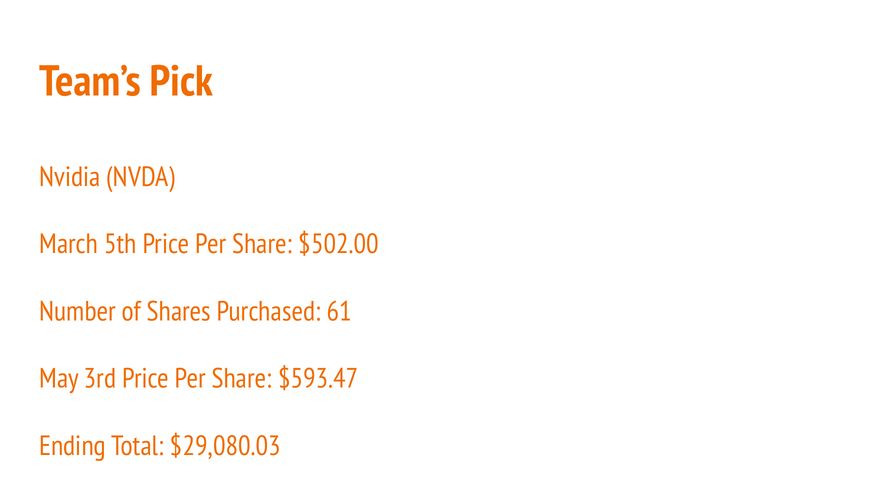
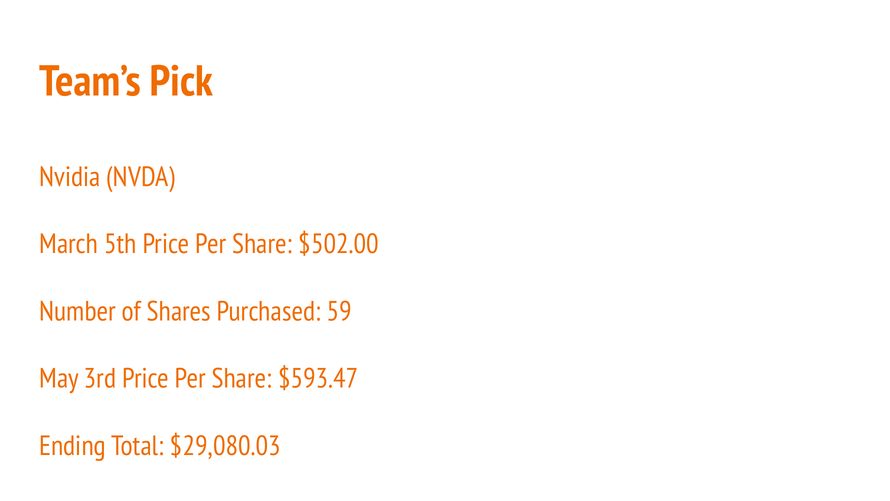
61: 61 -> 59
